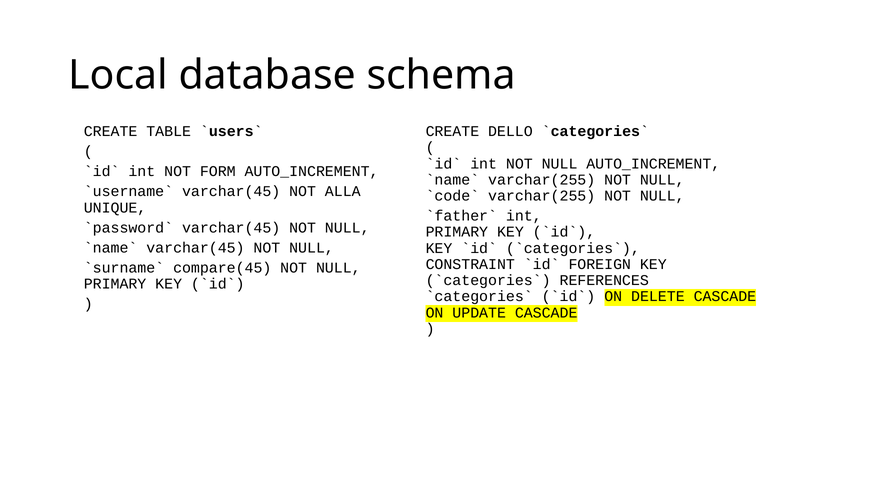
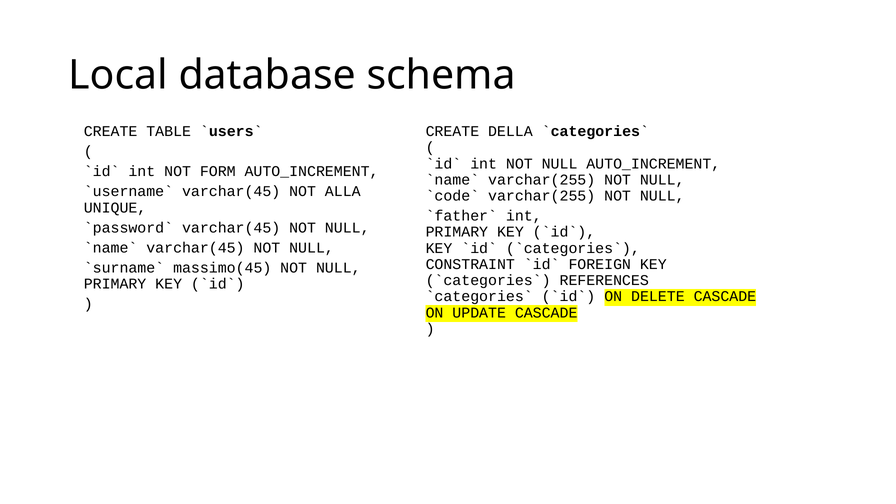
DELLO: DELLO -> DELLA
compare(45: compare(45 -> massimo(45
